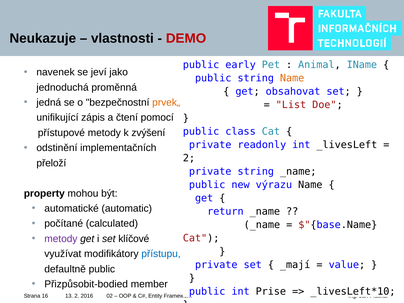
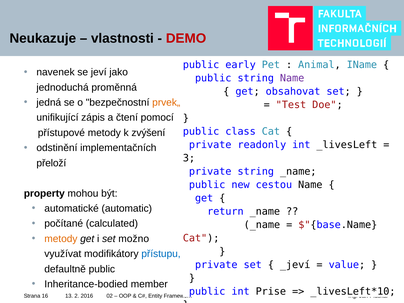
Name at (292, 78) colour: orange -> purple
List: List -> Test
2 at (189, 158): 2 -> 3
výrazu: výrazu -> cestou
metody at (61, 239) colour: purple -> orange
klíčové: klíčové -> možno
_mají: _mají -> _jeví
Přizpůsobit-bodied: Přizpůsobit-bodied -> Inheritance-bodied
